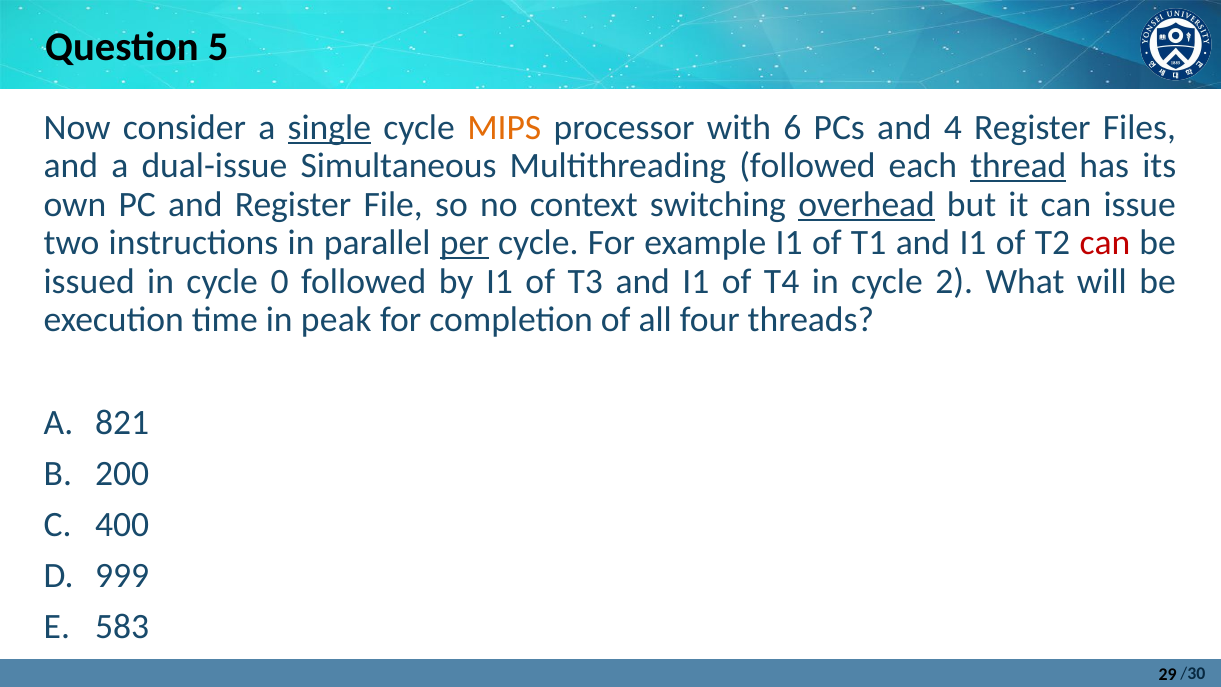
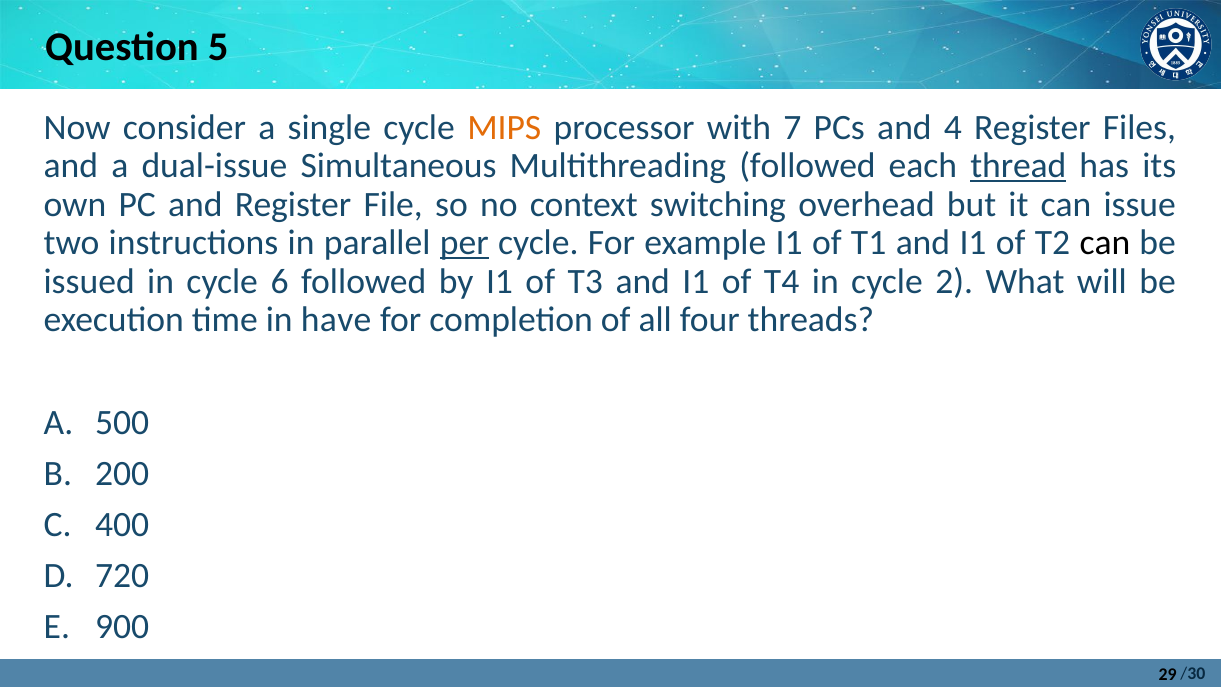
single underline: present -> none
6: 6 -> 7
overhead underline: present -> none
can at (1105, 243) colour: red -> black
0: 0 -> 6
peak: peak -> have
821: 821 -> 500
999: 999 -> 720
583: 583 -> 900
